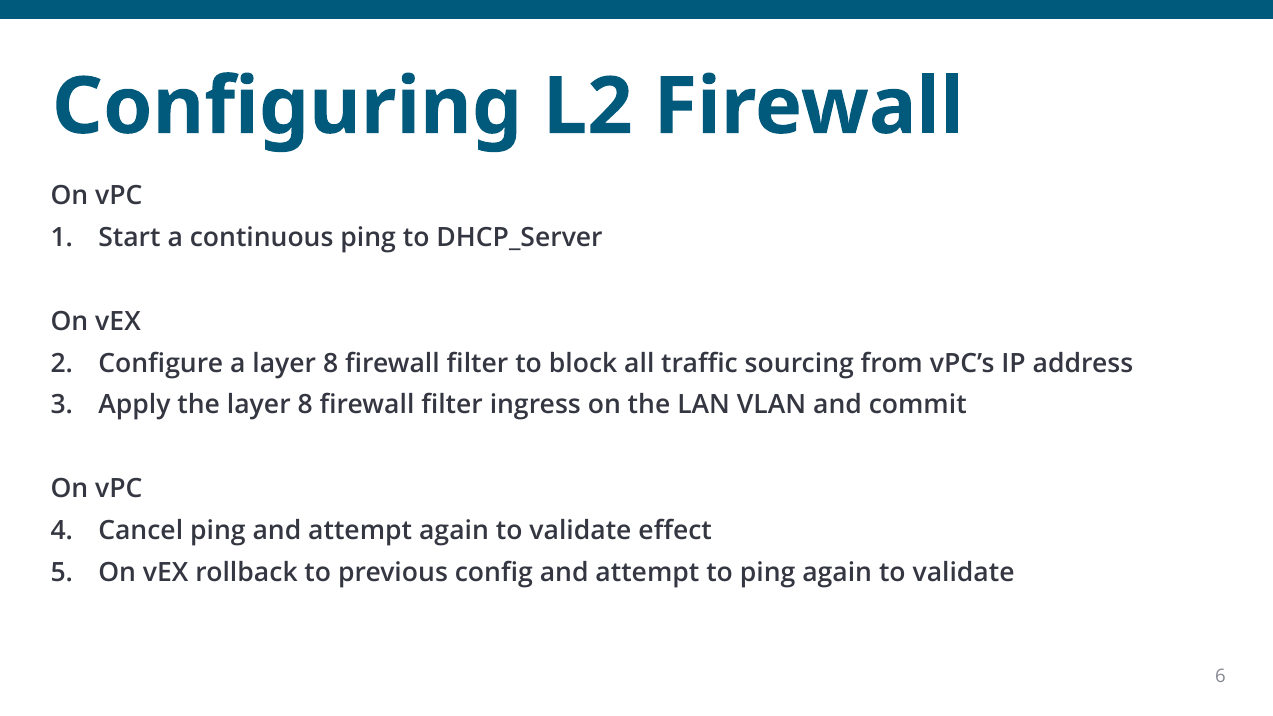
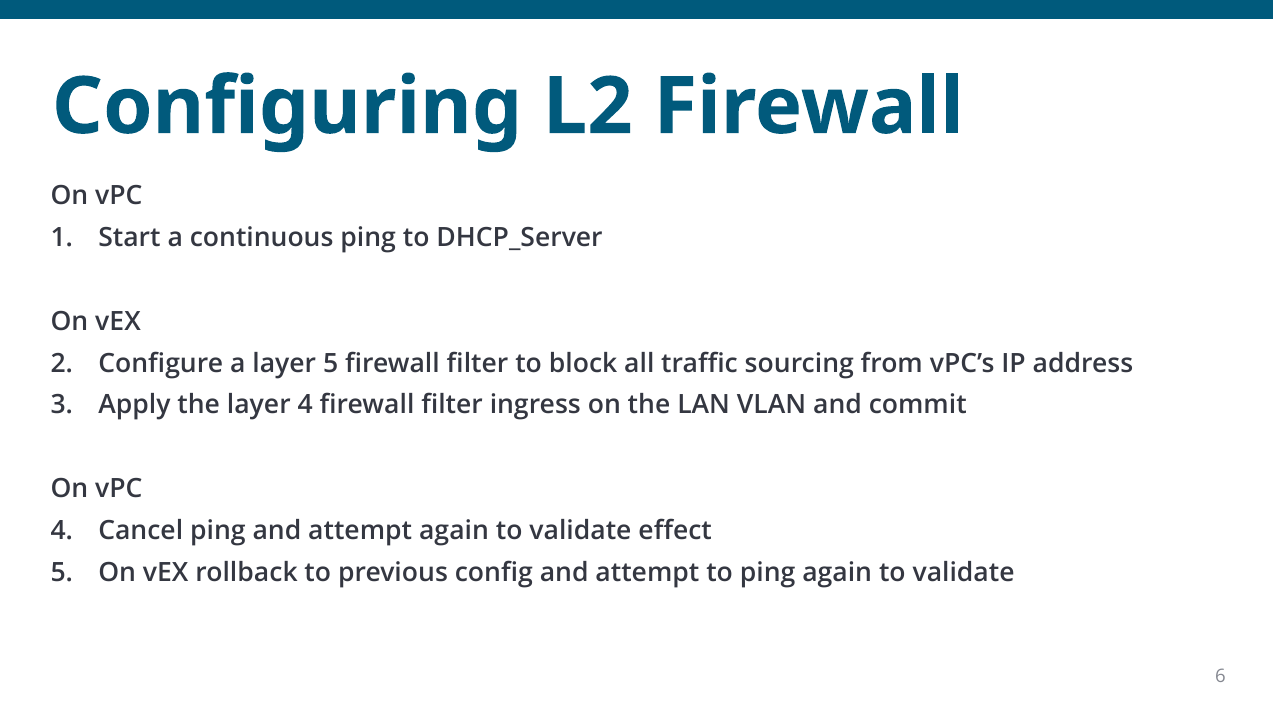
a layer 8: 8 -> 5
the layer 8: 8 -> 4
